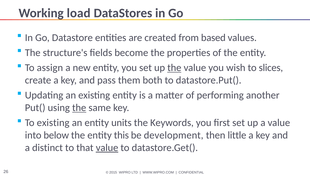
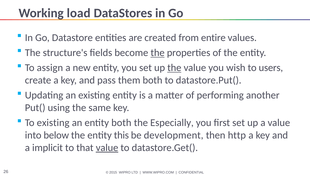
based: based -> entire
the at (158, 53) underline: none -> present
slices: slices -> users
the at (79, 107) underline: present -> none
entity units: units -> both
Keywords: Keywords -> Especially
little: little -> http
distinct: distinct -> implicit
